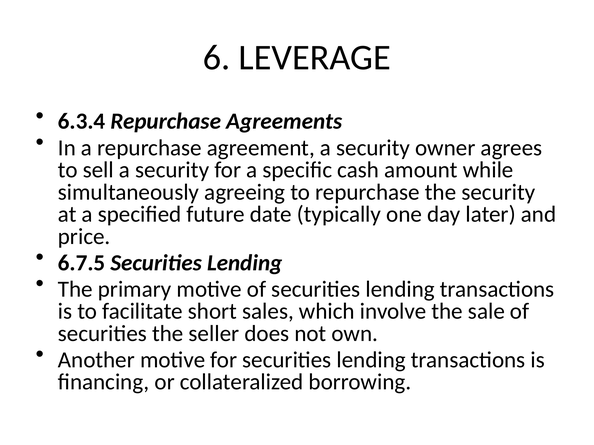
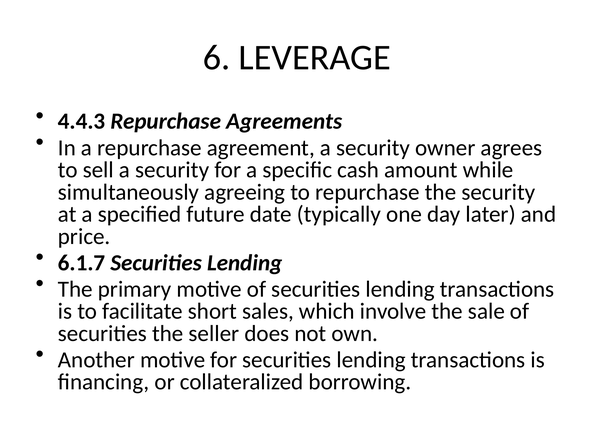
6.3.4: 6.3.4 -> 4.4.3
6.7.5: 6.7.5 -> 6.1.7
